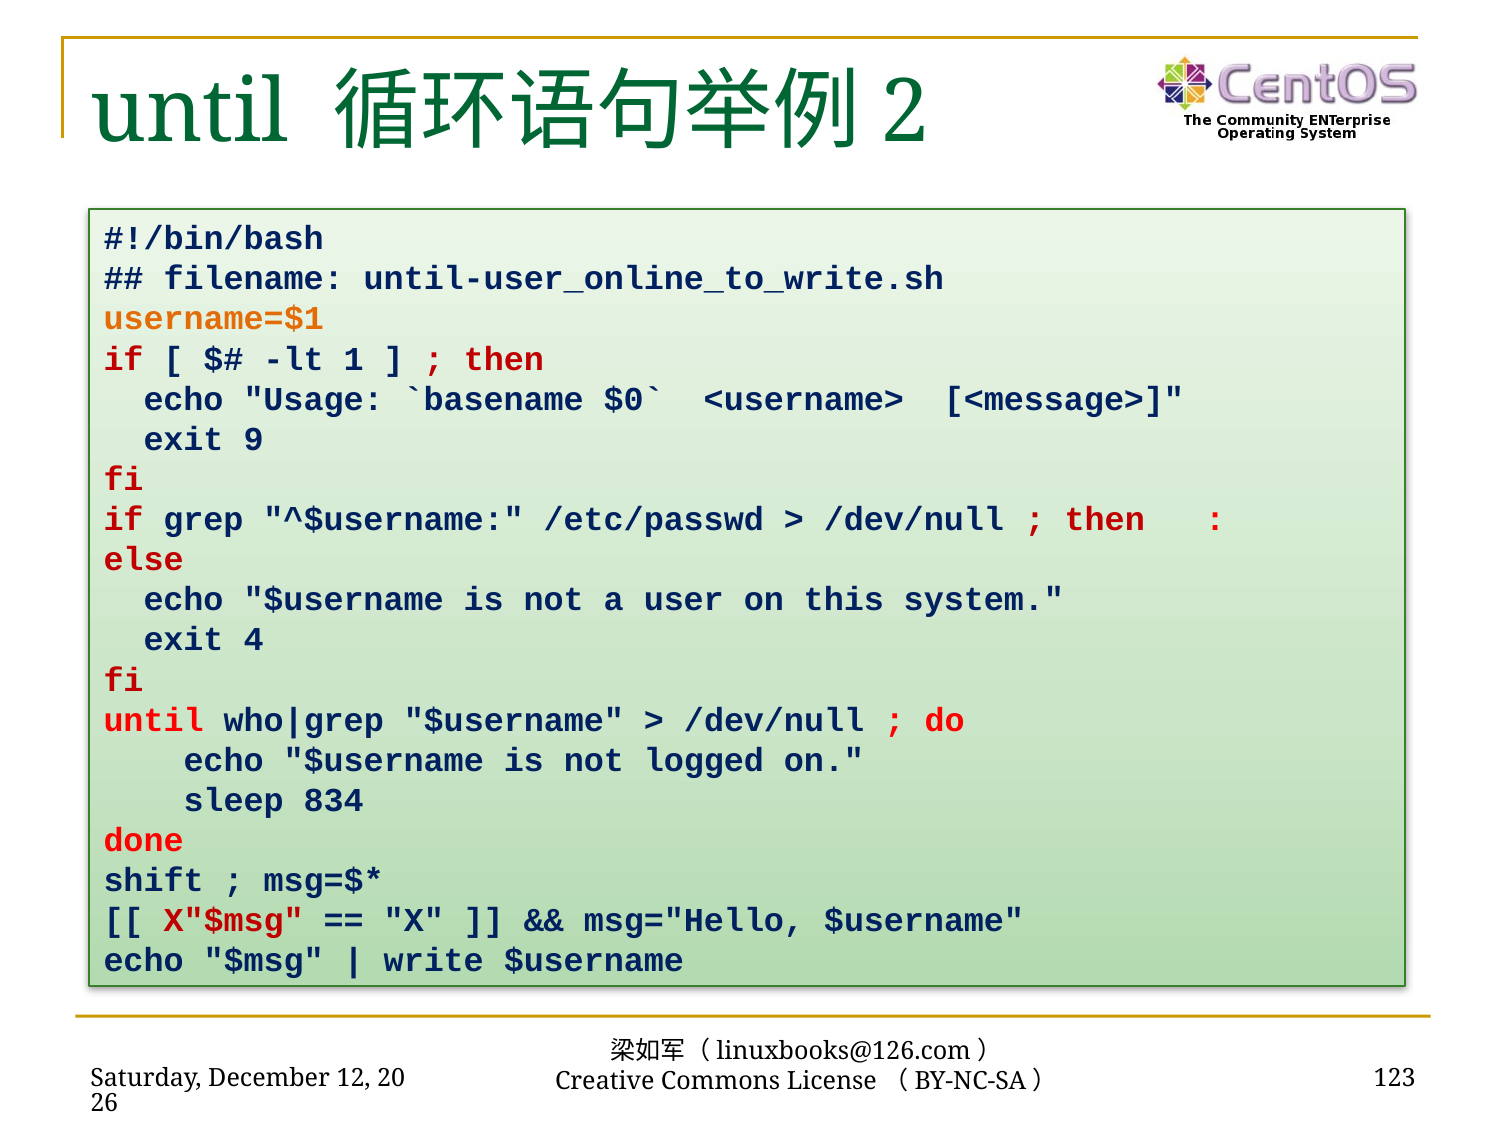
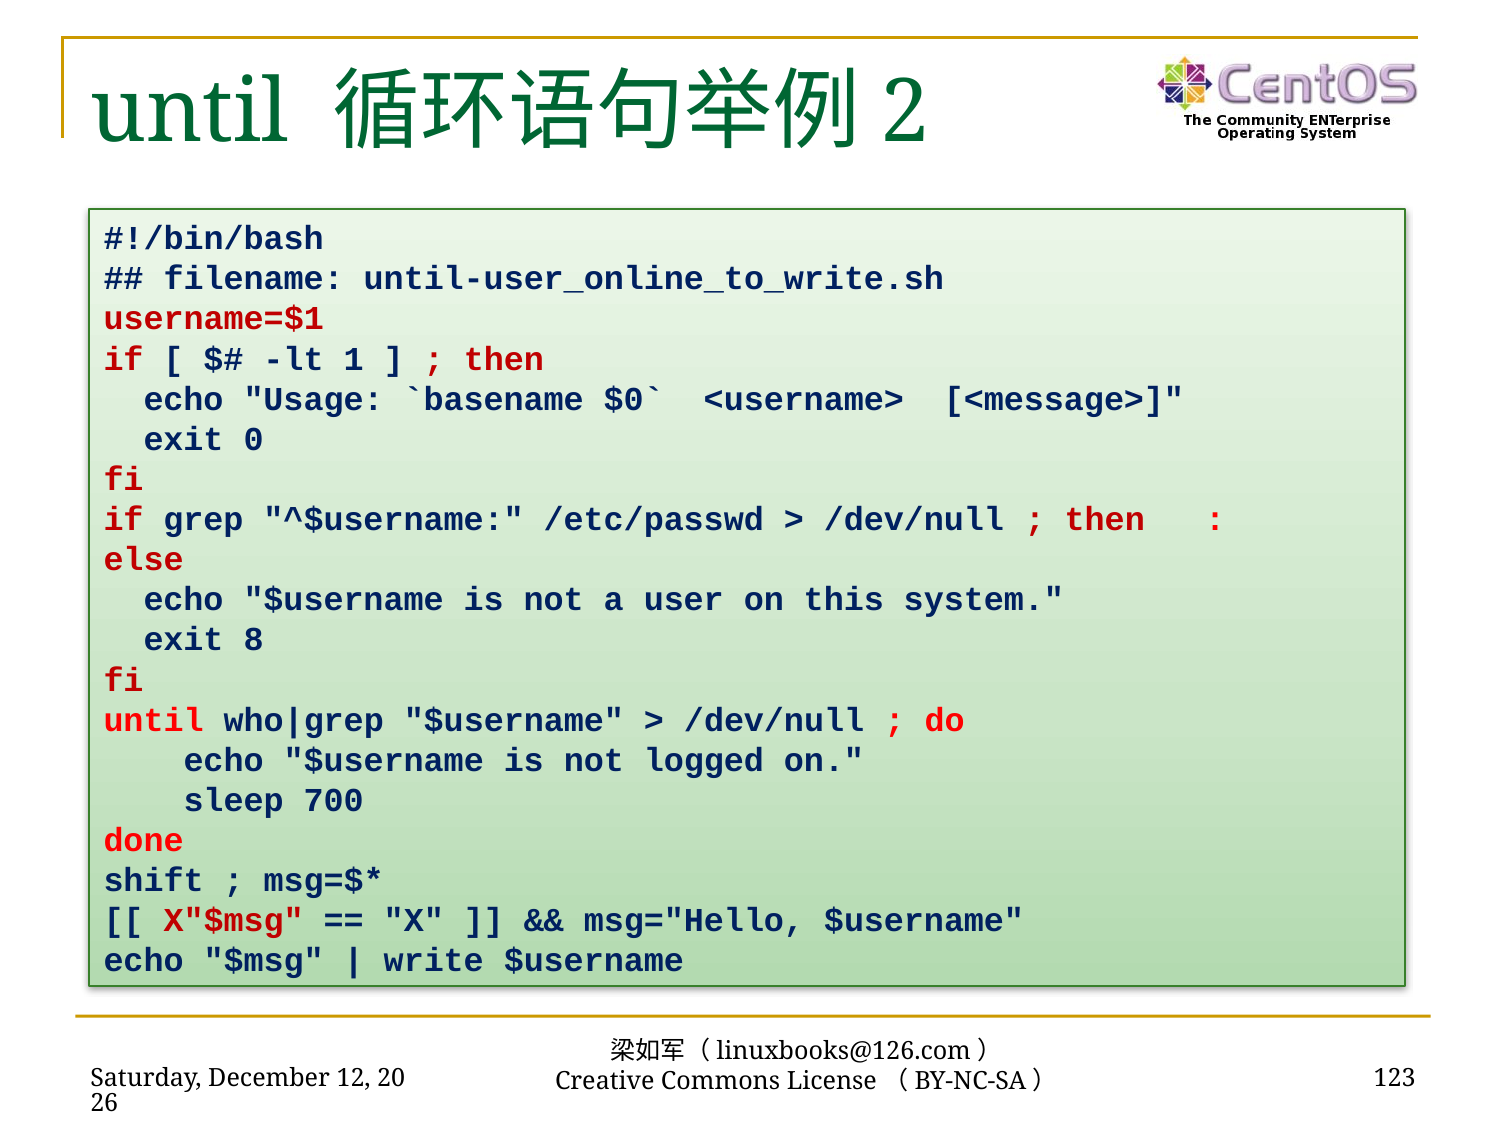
username=$1 colour: orange -> red
9: 9 -> 0
4: 4 -> 8
834: 834 -> 700
